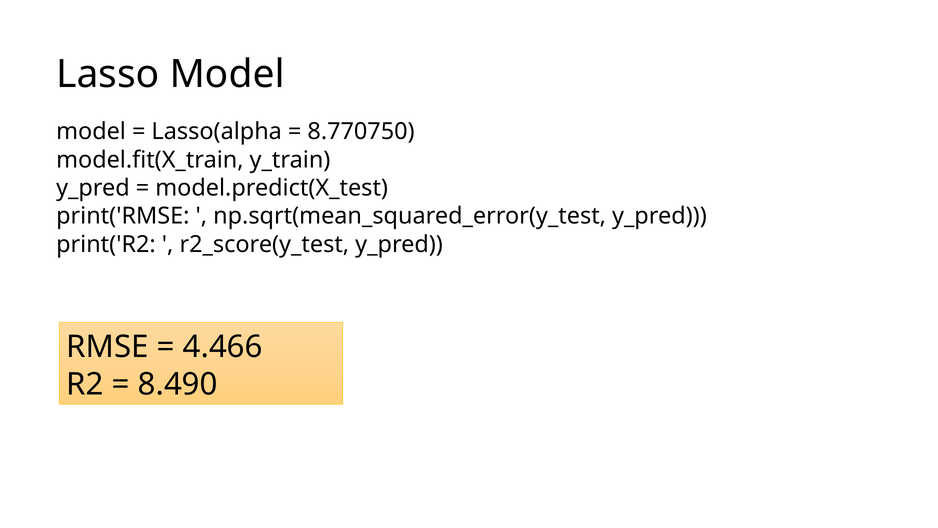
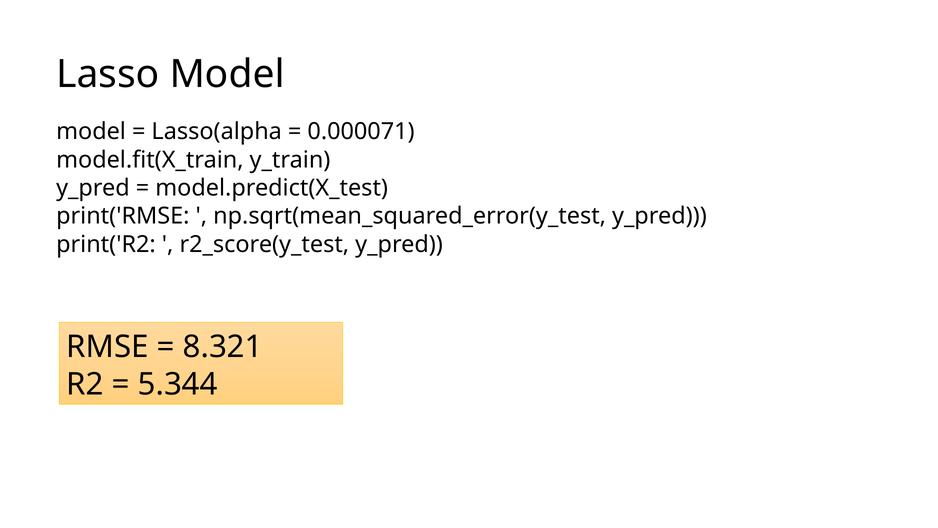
8.770750: 8.770750 -> 0.000071
4.466: 4.466 -> 8.321
8.490: 8.490 -> 5.344
